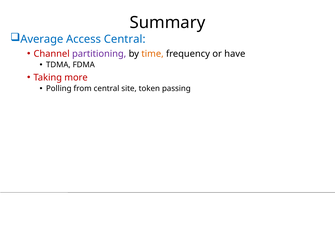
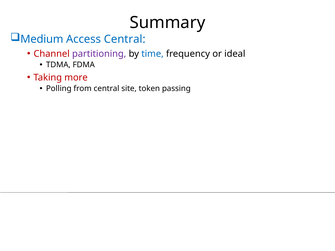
Average: Average -> Medium
time colour: orange -> blue
have: have -> ideal
